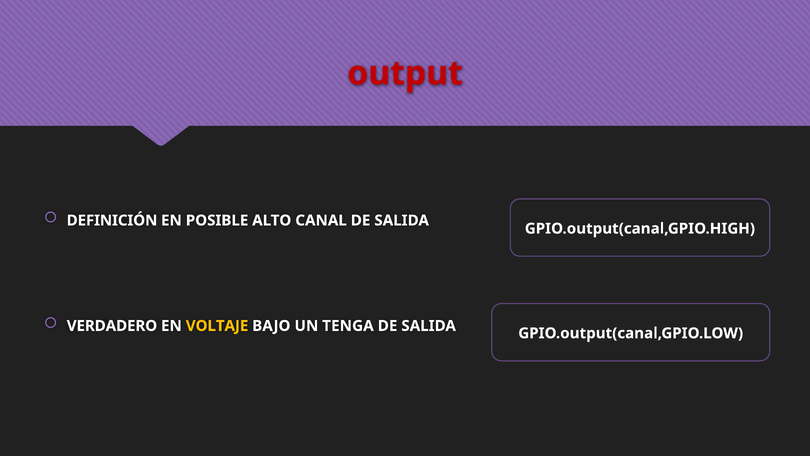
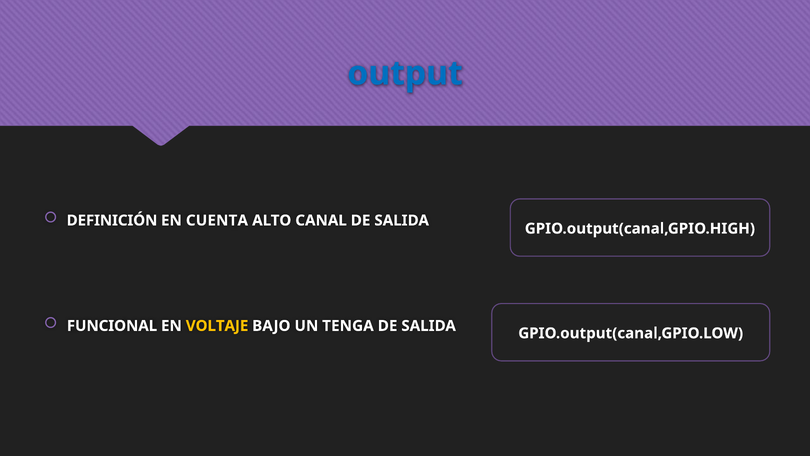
output colour: red -> blue
POSIBLE: POSIBLE -> CUENTA
VERDADERO: VERDADERO -> FUNCIONAL
